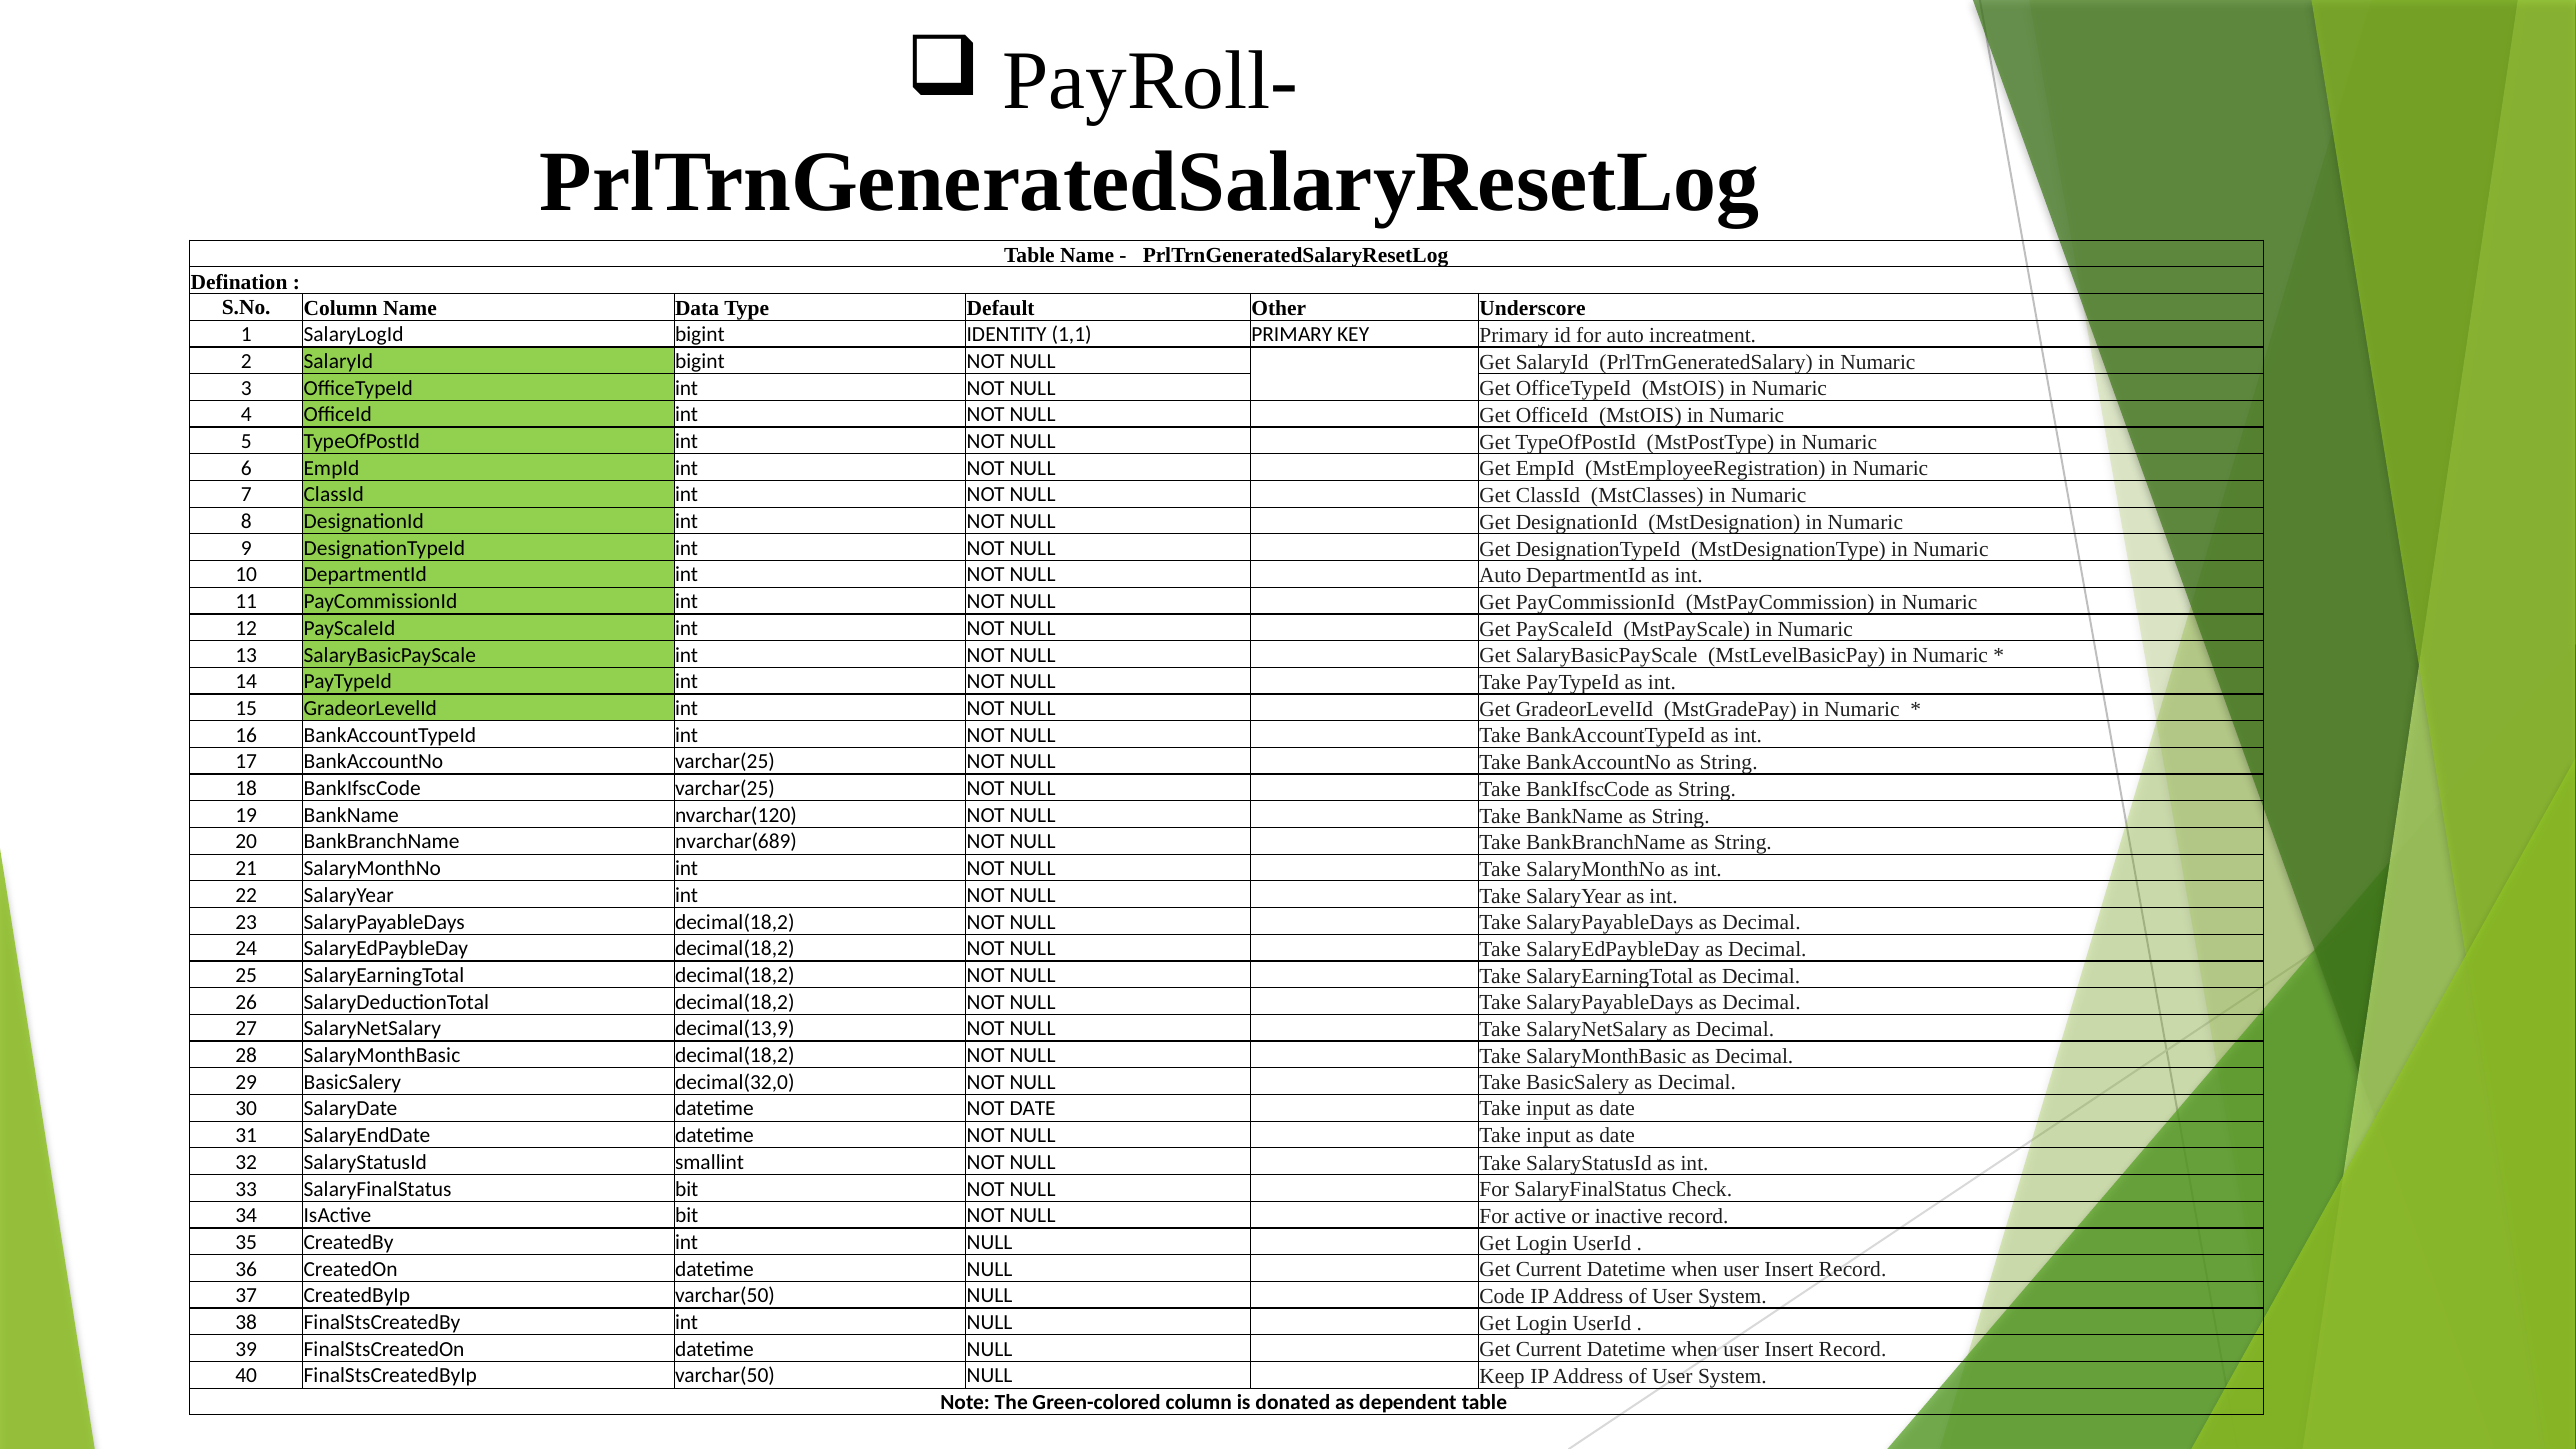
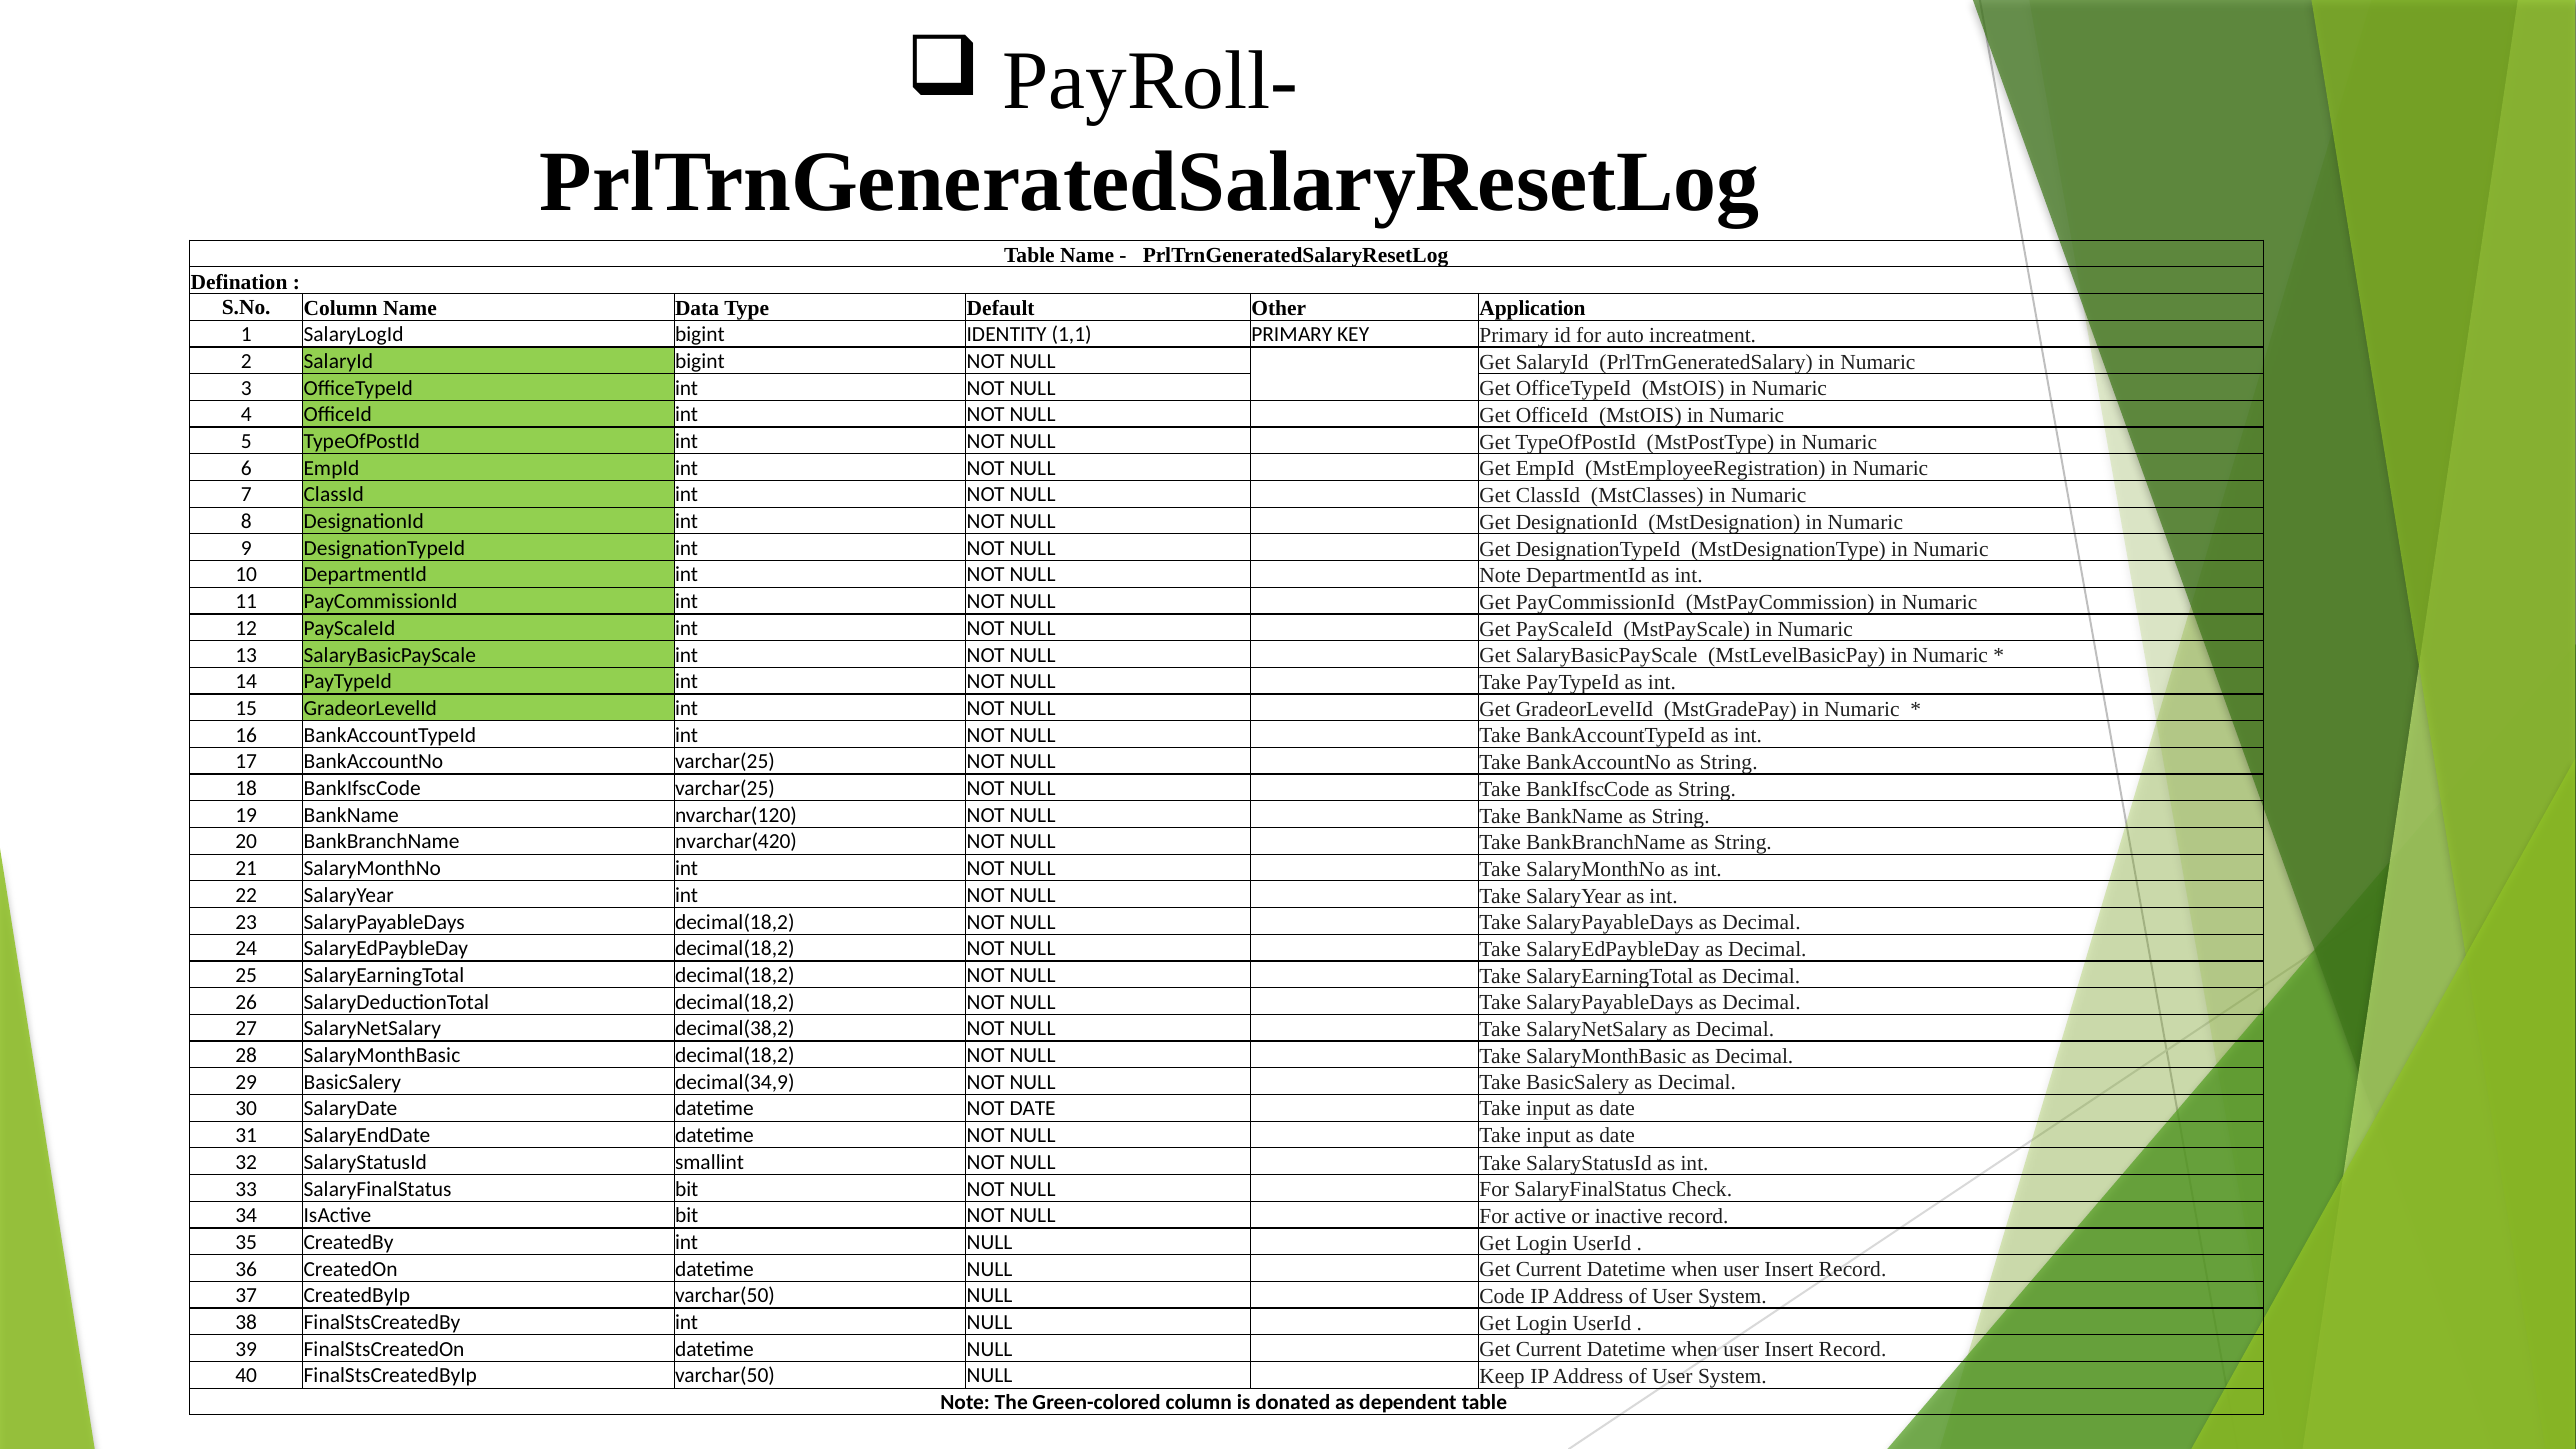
Underscore: Underscore -> Application
NULL Auto: Auto -> Note
nvarchar(689: nvarchar(689 -> nvarchar(420
decimal(13,9: decimal(13,9 -> decimal(38,2
decimal(32,0: decimal(32,0 -> decimal(34,9
